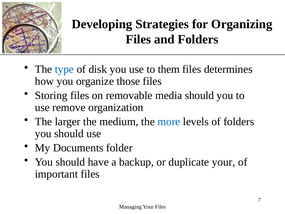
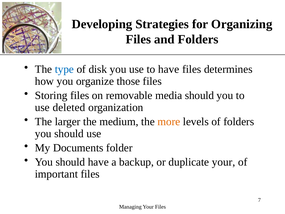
to them: them -> have
remove: remove -> deleted
more colour: blue -> orange
